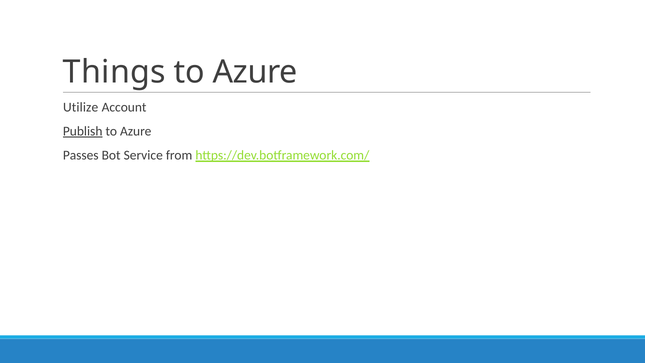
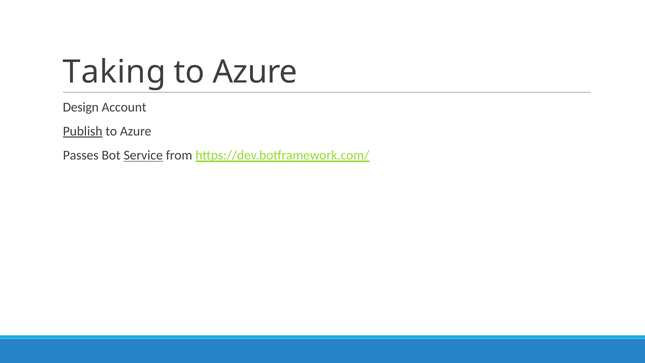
Things: Things -> Taking
Utilize: Utilize -> Design
Service underline: none -> present
